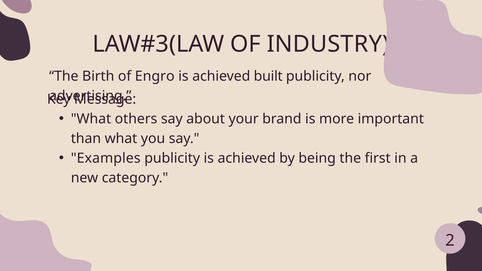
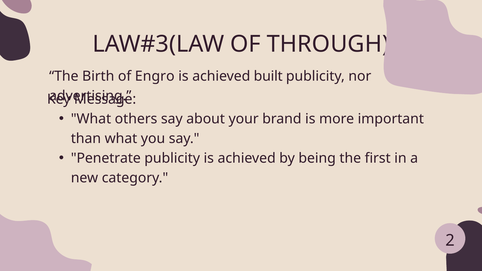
INDUSTRY: INDUSTRY -> THROUGH
Examples: Examples -> Penetrate
